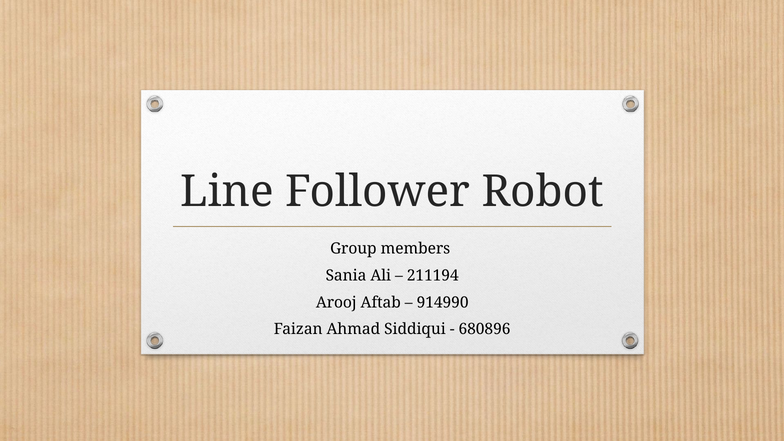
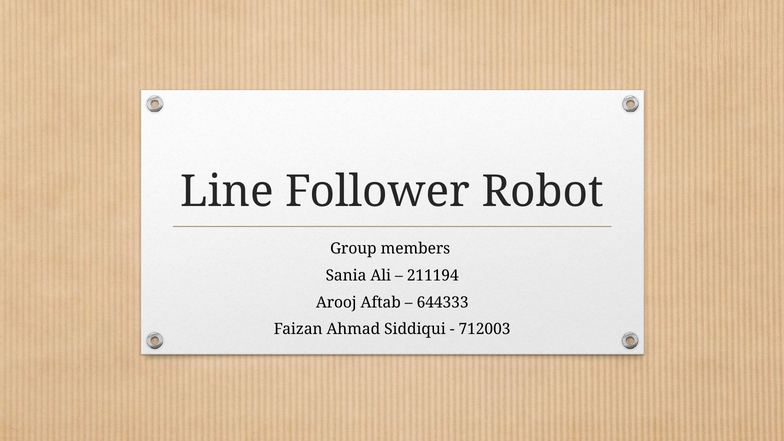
914990: 914990 -> 644333
680896: 680896 -> 712003
